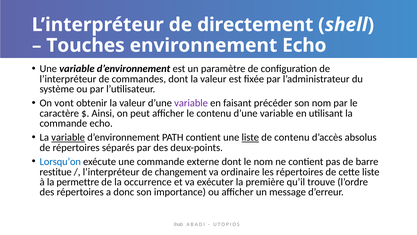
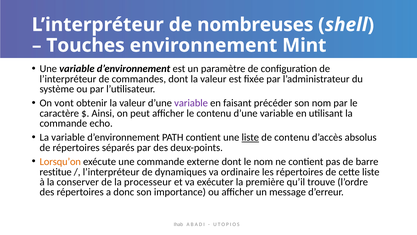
directement: directement -> nombreuses
environnement Echo: Echo -> Mint
variable at (68, 137) underline: present -> none
Lorsqu’on colour: blue -> orange
changement: changement -> dynamiques
permettre: permettre -> conserver
occurrence: occurrence -> processeur
